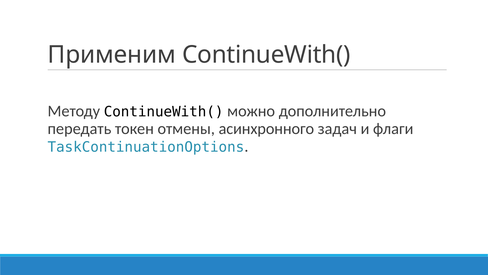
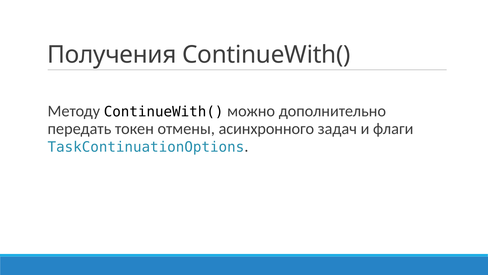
Применим: Применим -> Получения
